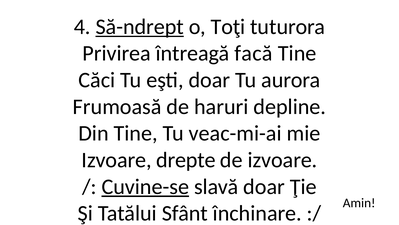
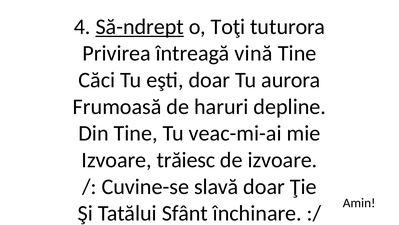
facă: facă -> vină
drepte: drepte -> trăiesc
Cuvine-se underline: present -> none
